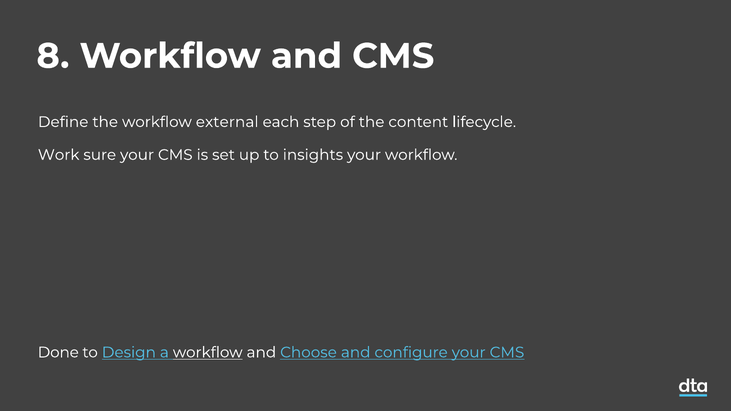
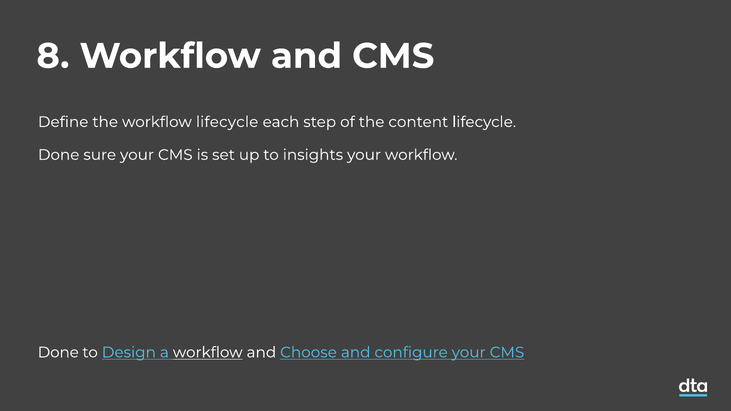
workflow external: external -> lifecycle
Work at (59, 155): Work -> Done
